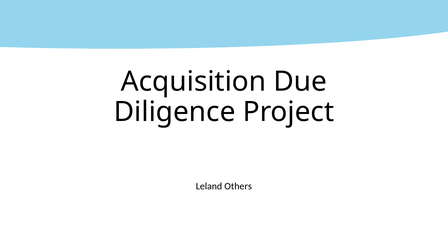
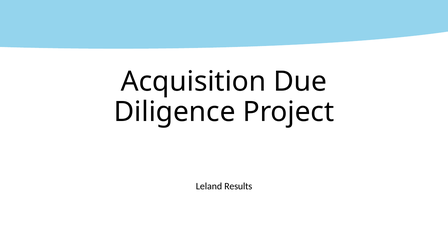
Others: Others -> Results
